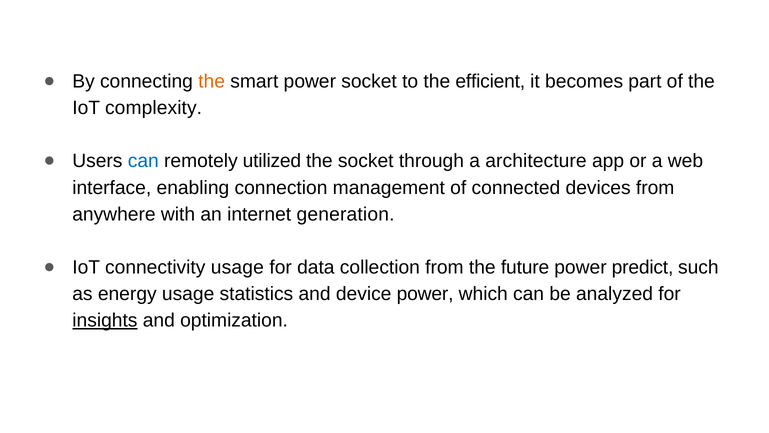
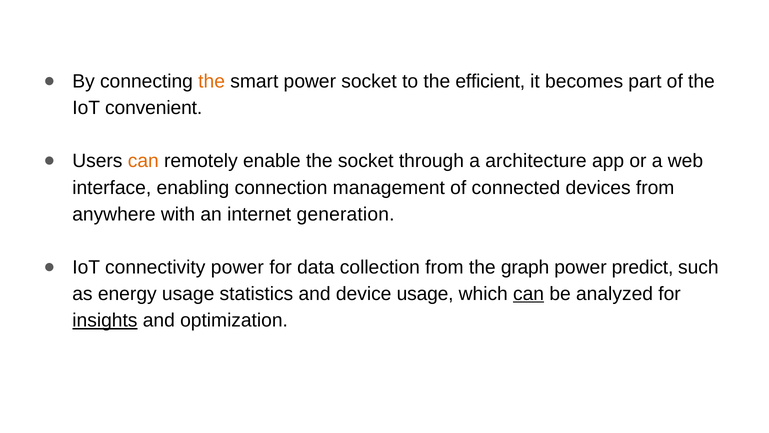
complexity: complexity -> convenient
can at (143, 161) colour: blue -> orange
utilized: utilized -> enable
connectivity usage: usage -> power
future: future -> graph
device power: power -> usage
can at (529, 294) underline: none -> present
